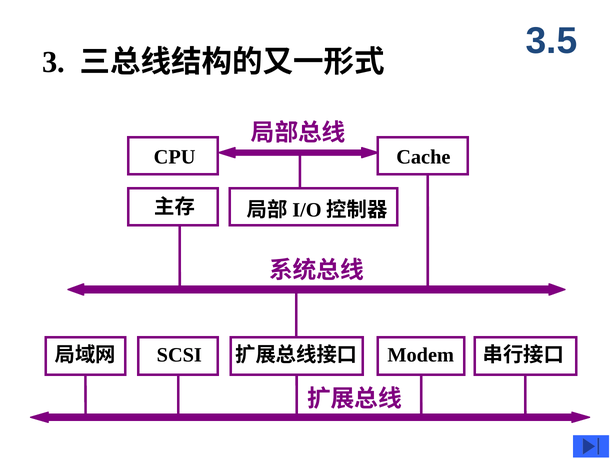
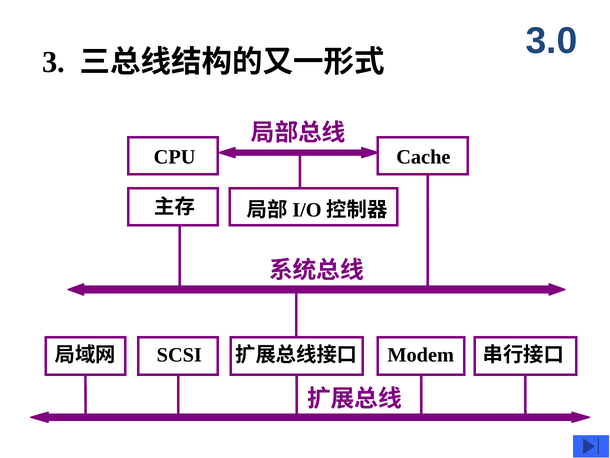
3.5: 3.5 -> 3.0
